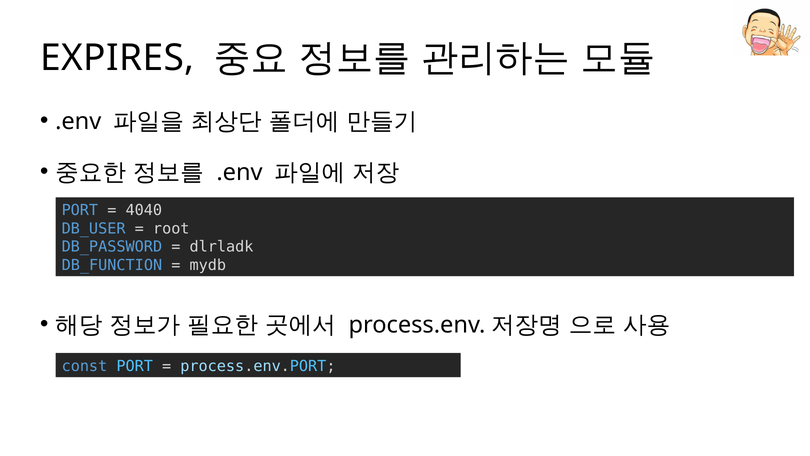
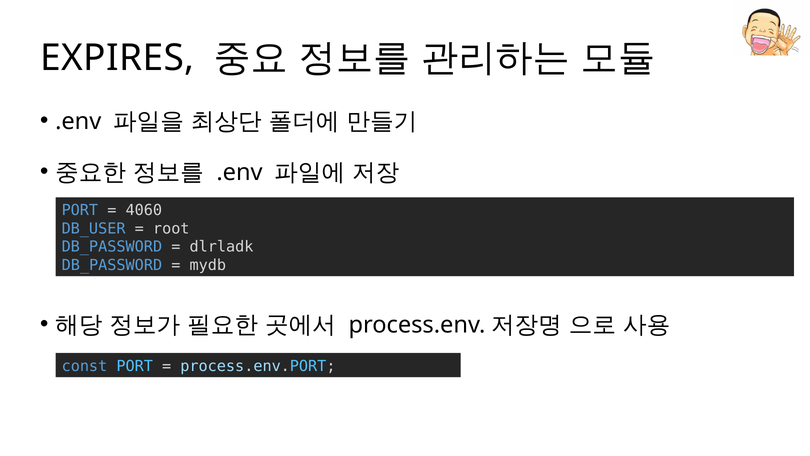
4040: 4040 -> 4060
DB_FUNCTION at (112, 265): DB_FUNCTION -> DB_PASSWORD
